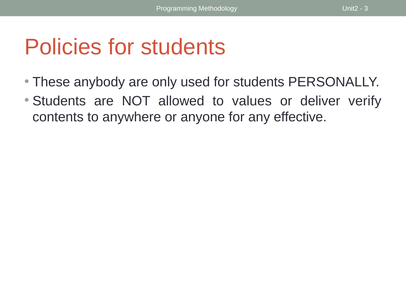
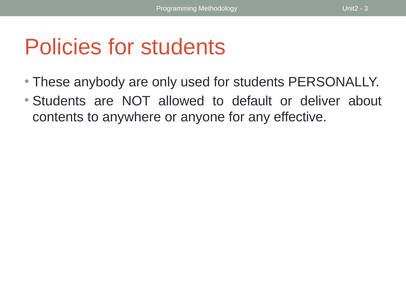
values: values -> default
verify: verify -> about
